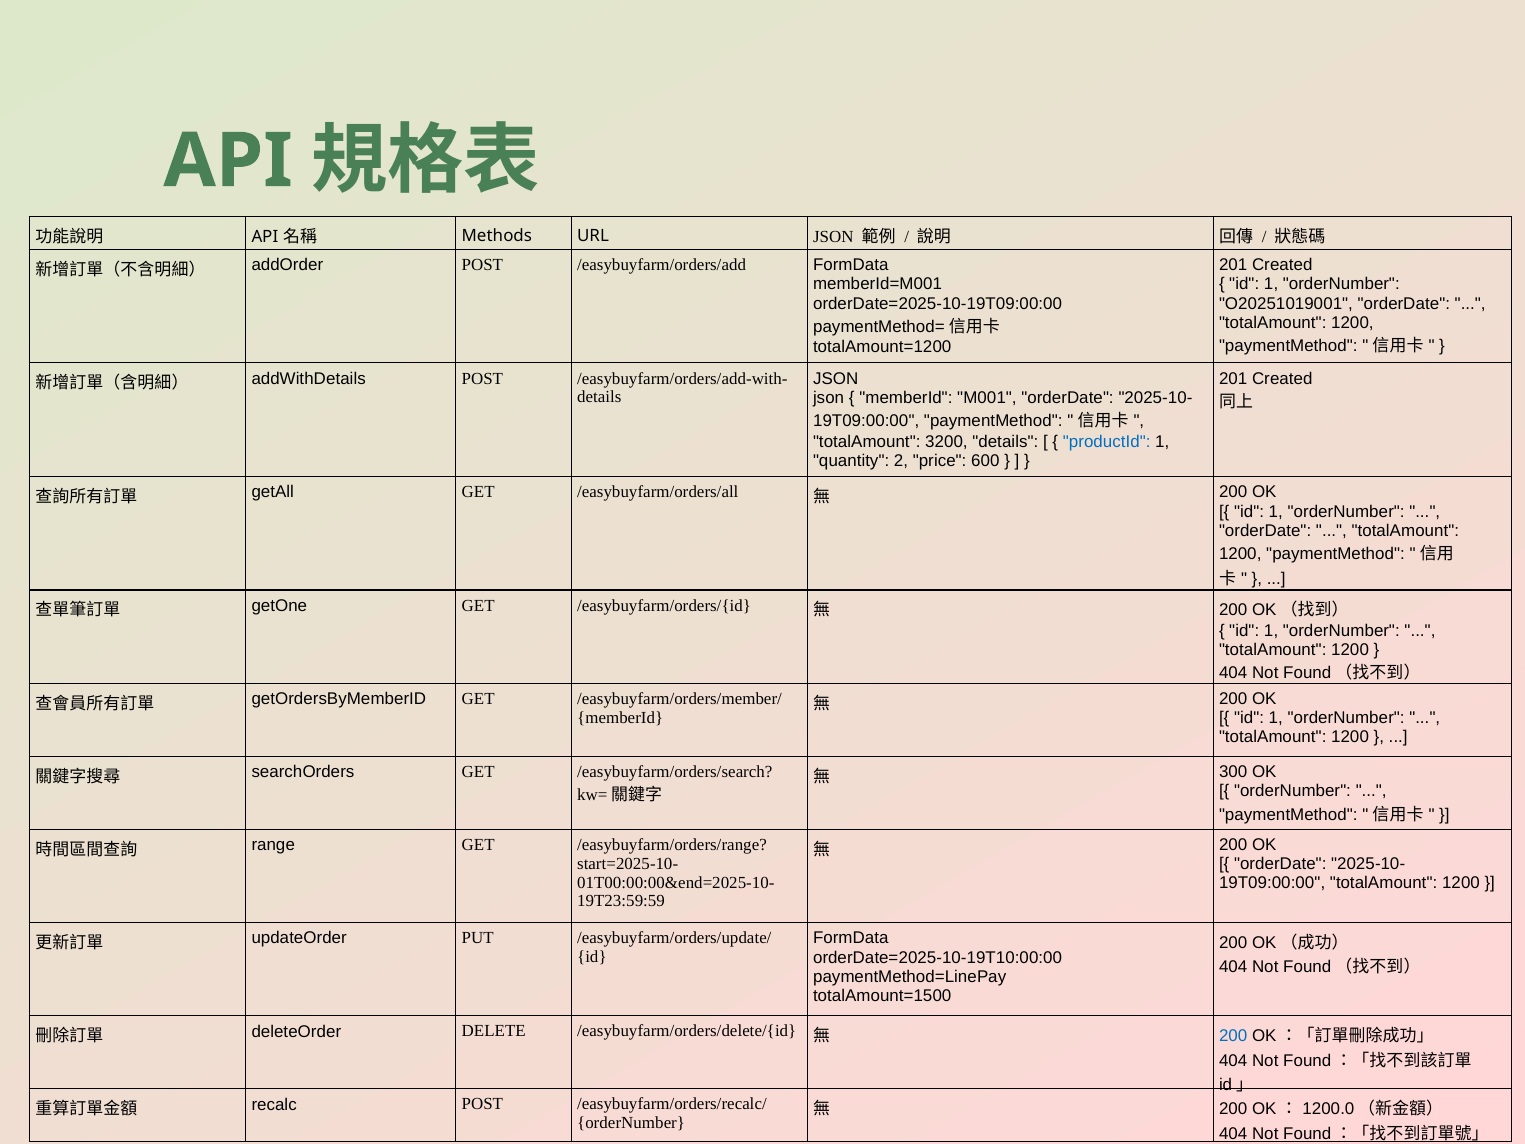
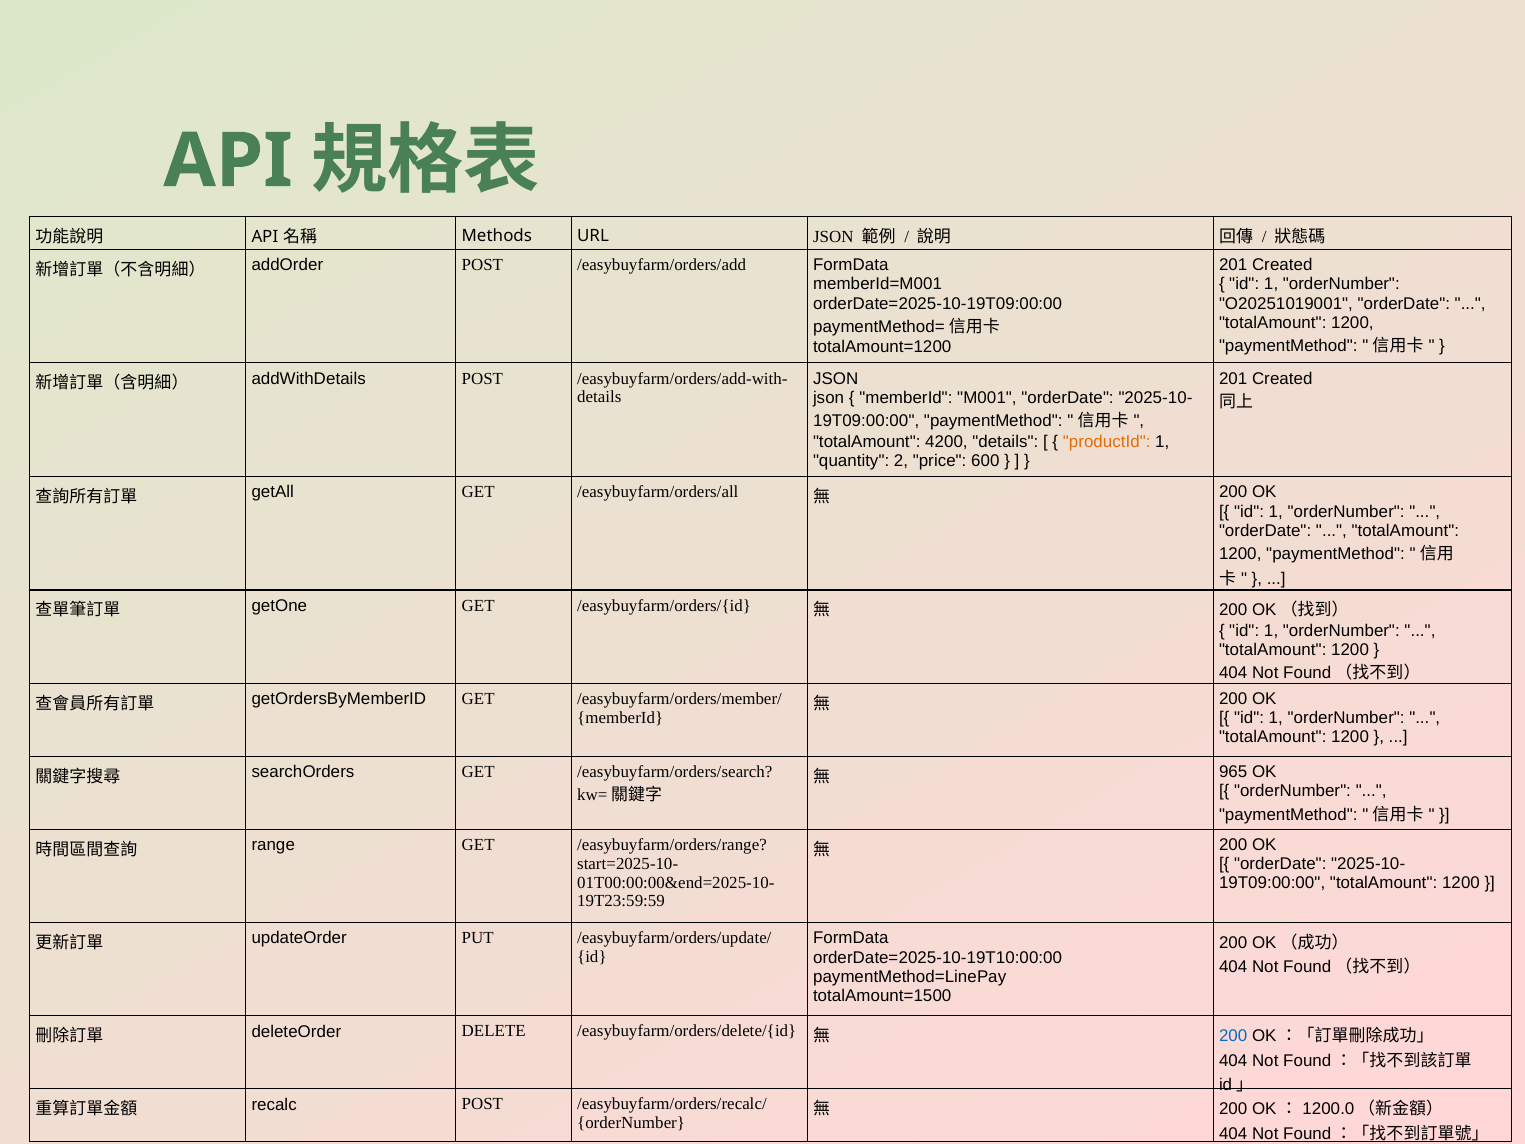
3200: 3200 -> 4200
productId colour: blue -> orange
300: 300 -> 965
